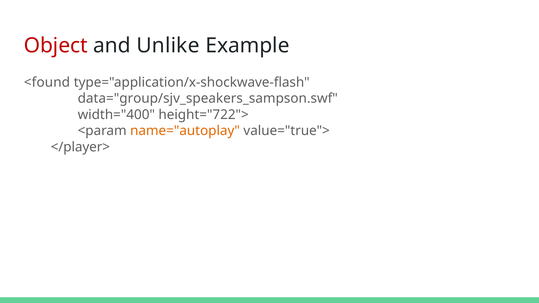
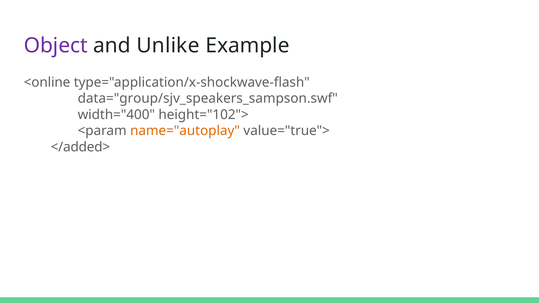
Object colour: red -> purple
<found: <found -> <online
height="722">: height="722"> -> height="102">
</player>: </player> -> </added>
